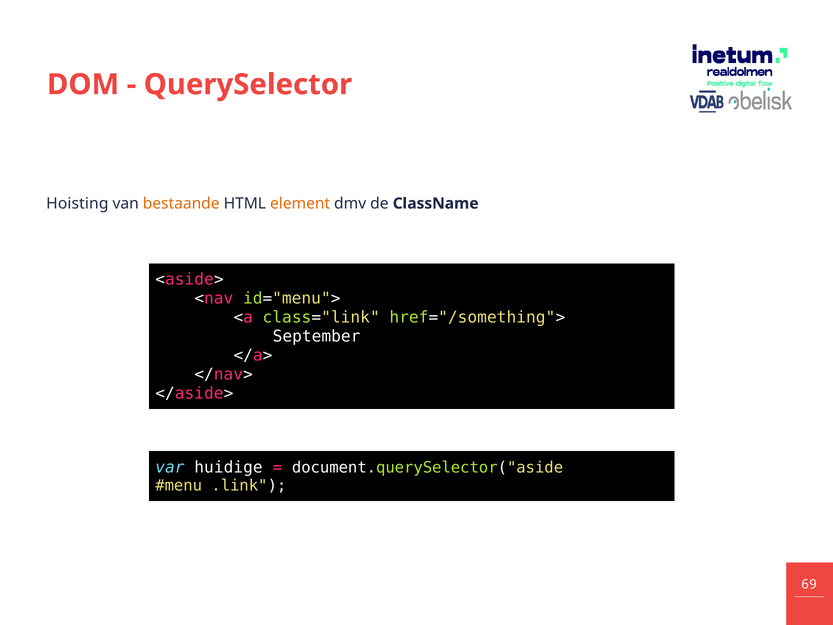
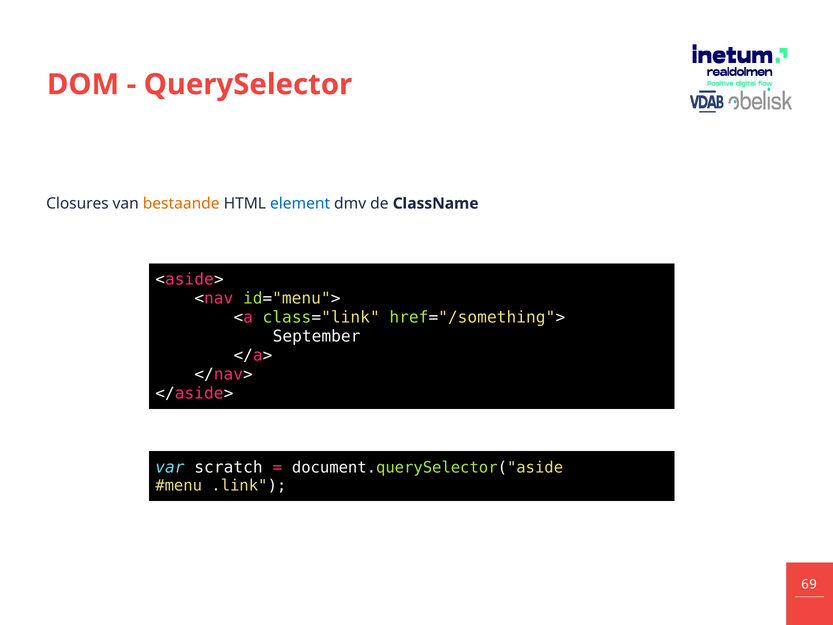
Hoisting: Hoisting -> Closures
element colour: orange -> blue
huidige: huidige -> scratch
